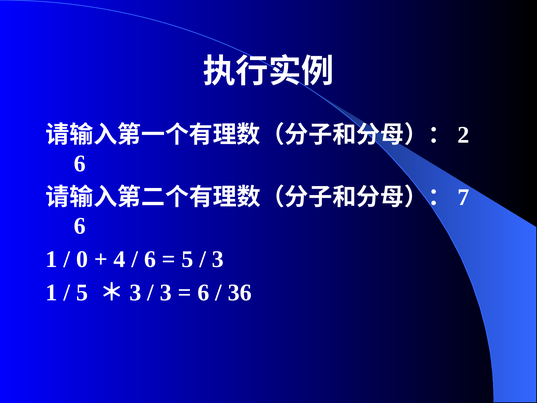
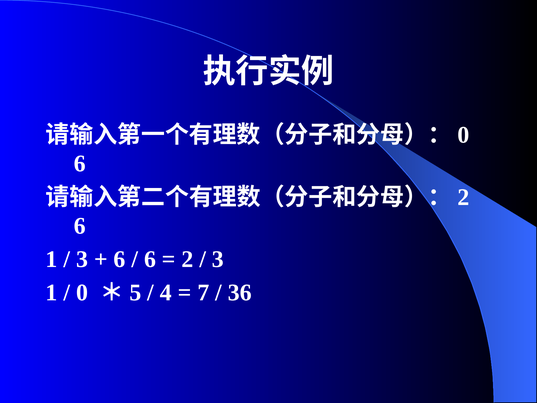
2 at (464, 135): 2 -> 0
7 at (464, 197): 7 -> 2
0 at (82, 259): 0 -> 3
4 at (120, 259): 4 -> 6
5 at (187, 259): 5 -> 2
5 at (82, 293): 5 -> 0
3 at (135, 293): 3 -> 5
3 at (166, 293): 3 -> 4
6 at (203, 293): 6 -> 7
